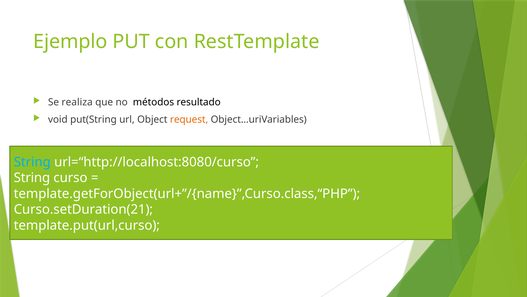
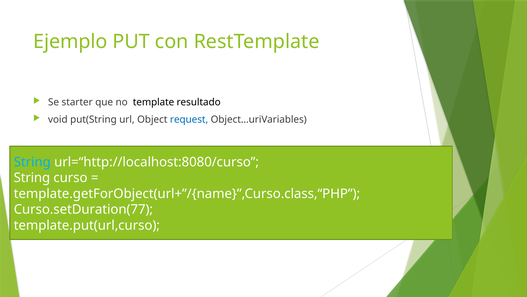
realiza: realiza -> starter
métodos: métodos -> template
request colour: orange -> blue
Curso.setDuration(21: Curso.setDuration(21 -> Curso.setDuration(77
